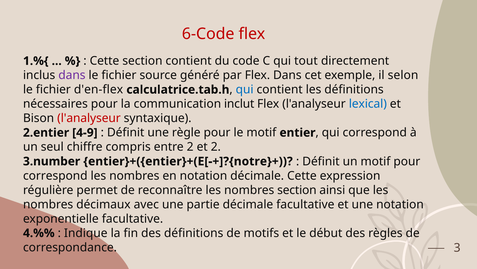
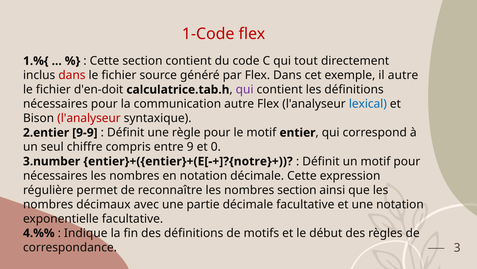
6-Code: 6-Code -> 1-Code
dans at (72, 75) colour: purple -> red
il selon: selon -> autre
d'en-flex: d'en-flex -> d'en-doit
qui at (245, 89) colour: blue -> purple
communication inclut: inclut -> autre
4-9: 4-9 -> 9-9
entre 2: 2 -> 9
et 2: 2 -> 0
correspond at (55, 175): correspond -> nécessaires
